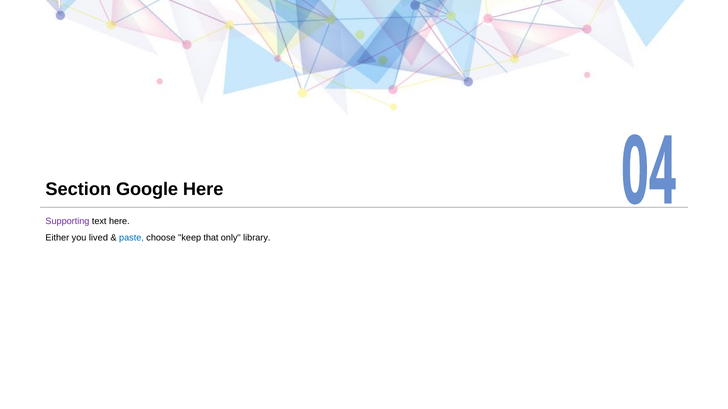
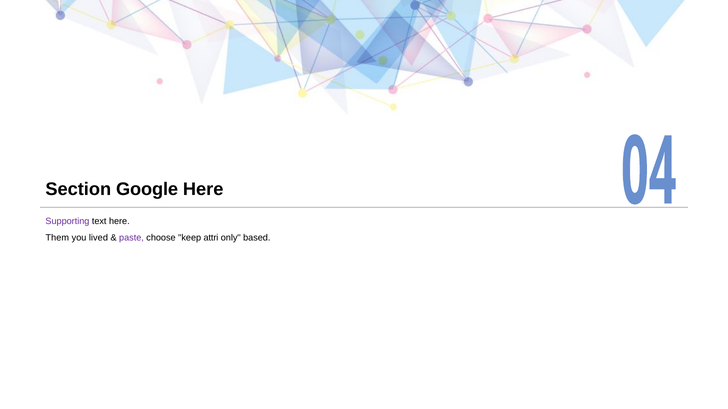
Either: Either -> Them
paste colour: blue -> purple
that: that -> attri
library: library -> based
